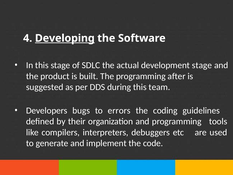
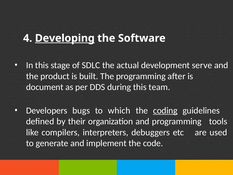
development stage: stage -> serve
suggested: suggested -> document
errors: errors -> which
coding underline: none -> present
